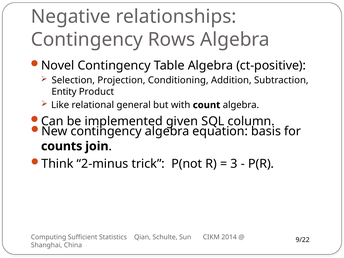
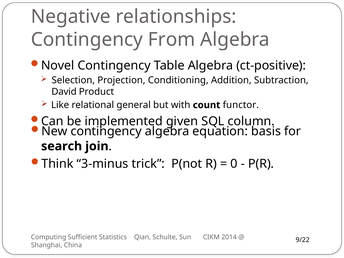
Rows: Rows -> From
Entity: Entity -> David
count algebra: algebra -> functor
counts: counts -> search
2-minus: 2-minus -> 3-minus
3: 3 -> 0
